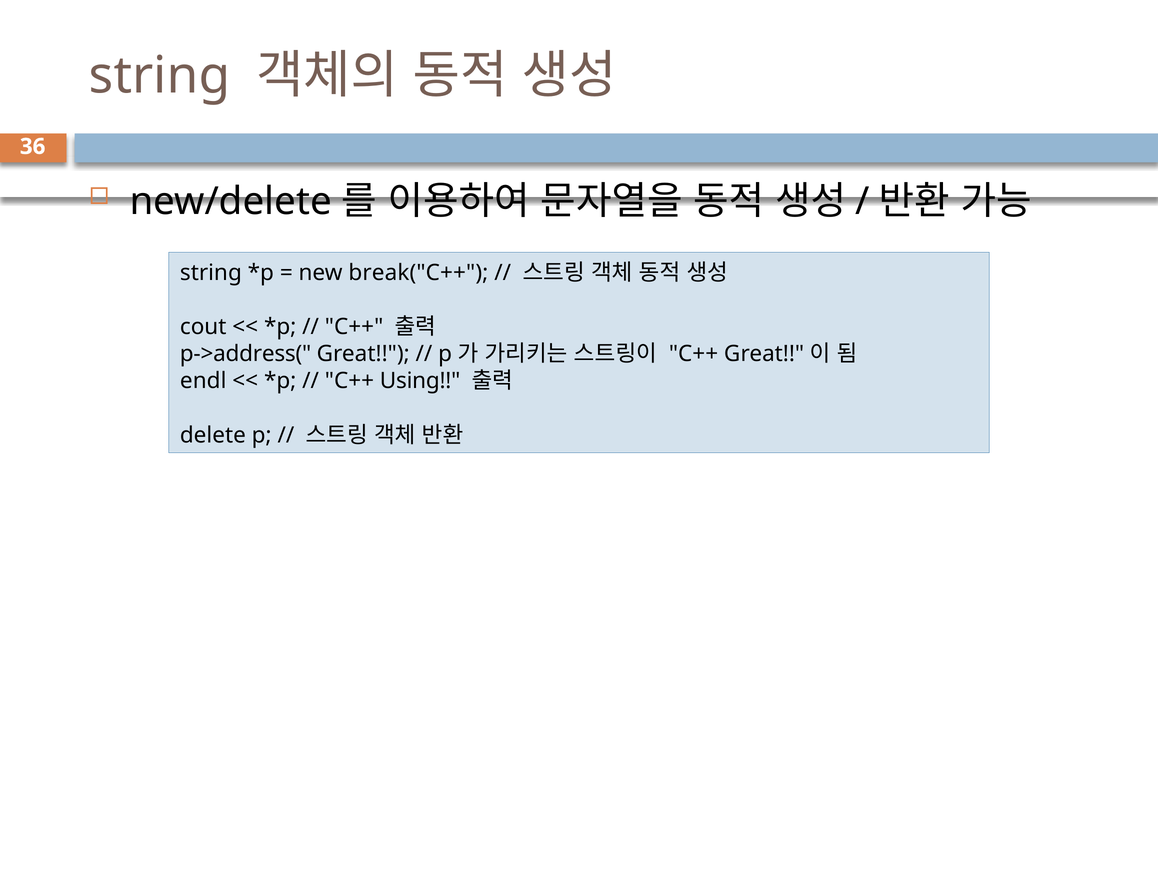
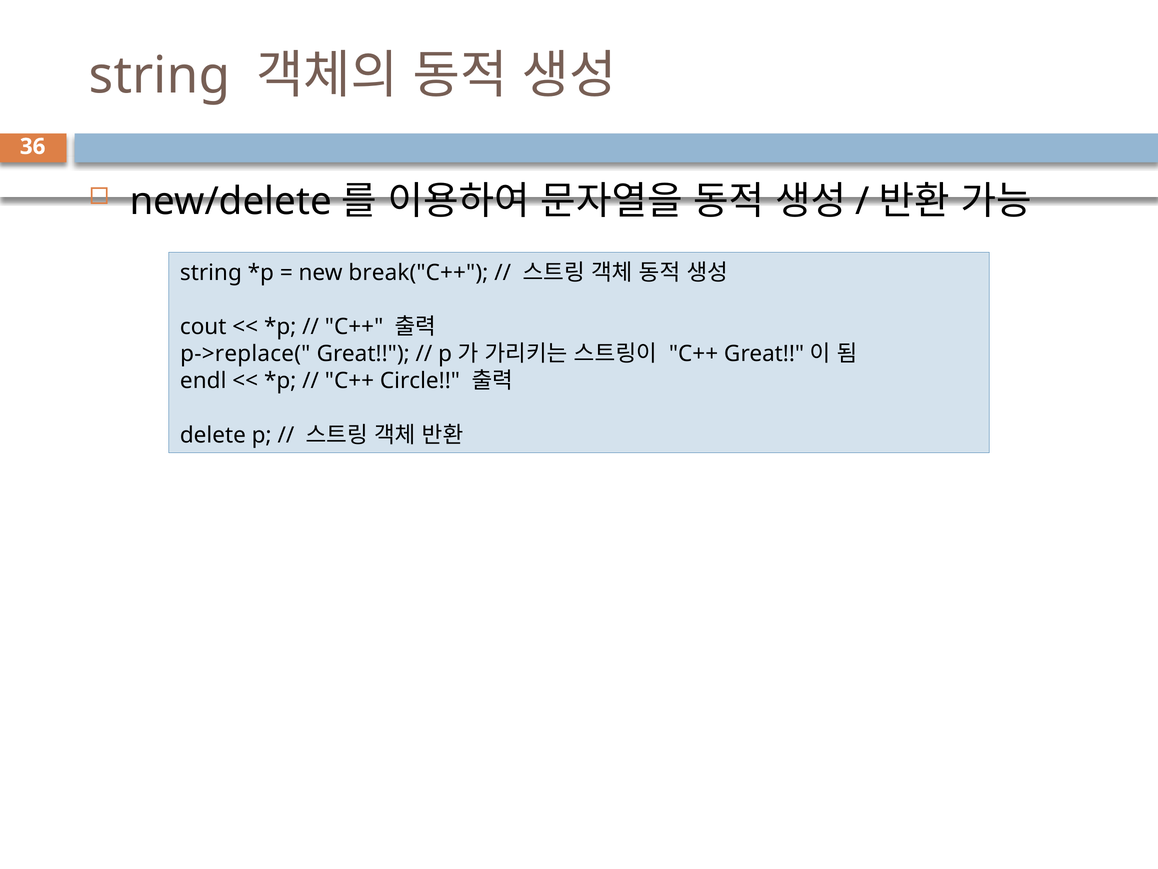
p->address(: p->address( -> p->replace(
Using: Using -> Circle
